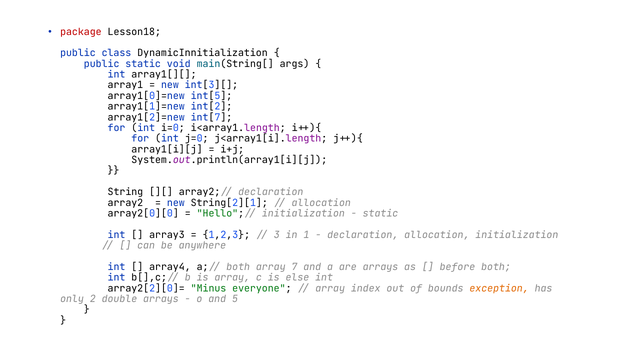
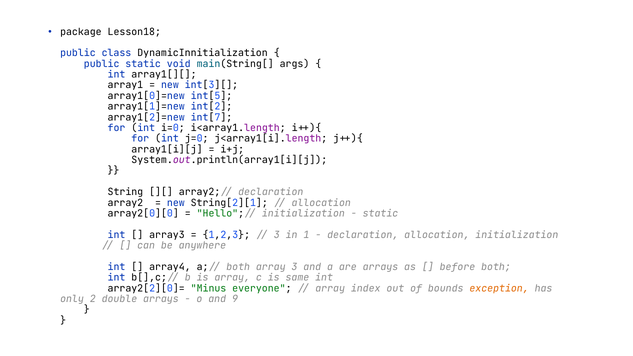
package colour: red -> black
array 7: 7 -> 3
else: else -> same
5: 5 -> 9
